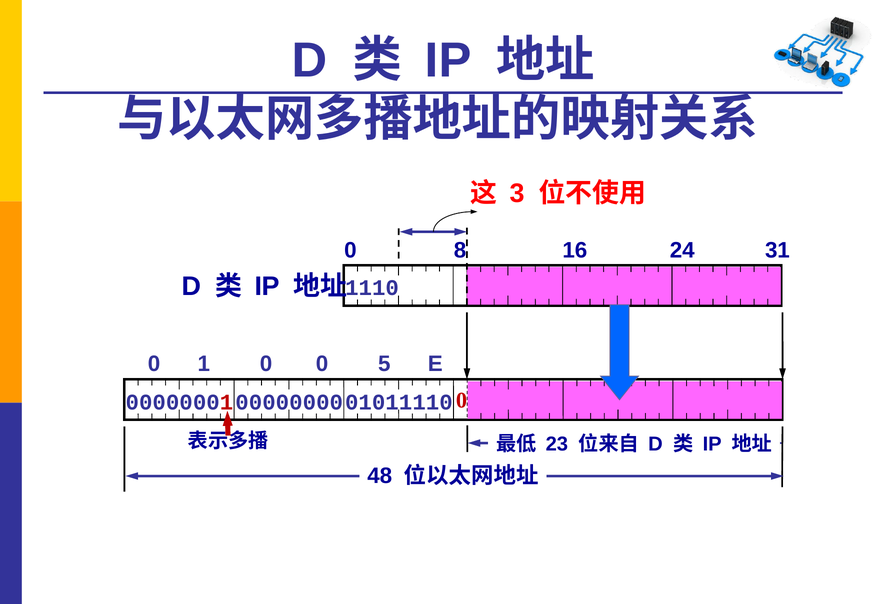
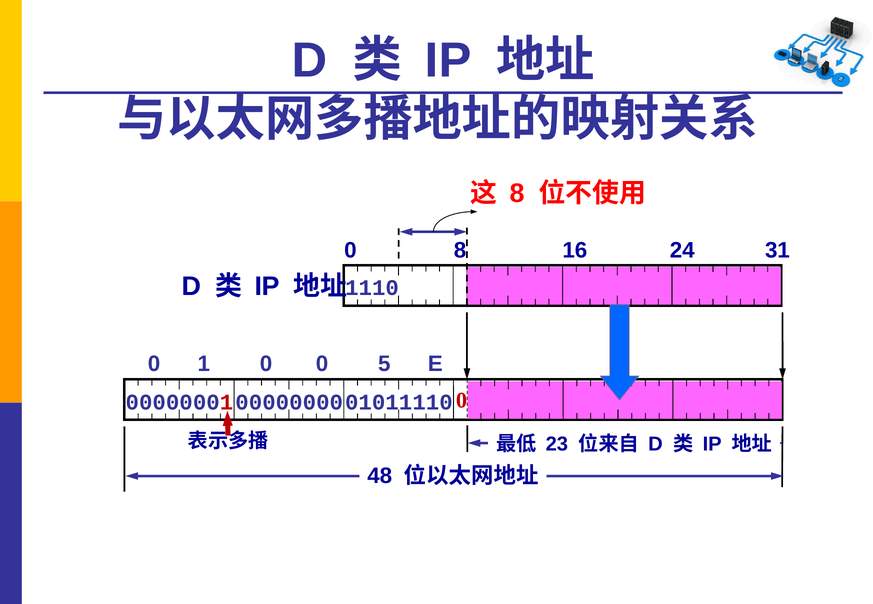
3 at (517, 194): 3 -> 8
